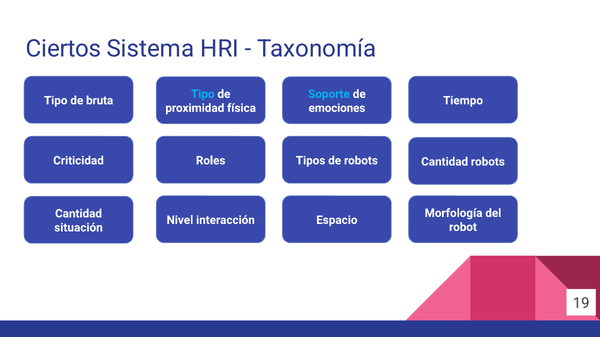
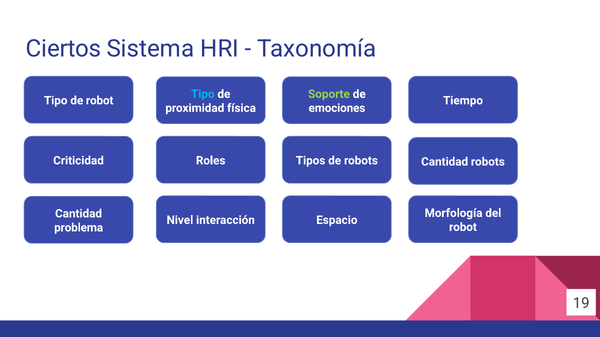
Soporte colour: light blue -> light green
de bruta: bruta -> robot
situación: situación -> problema
